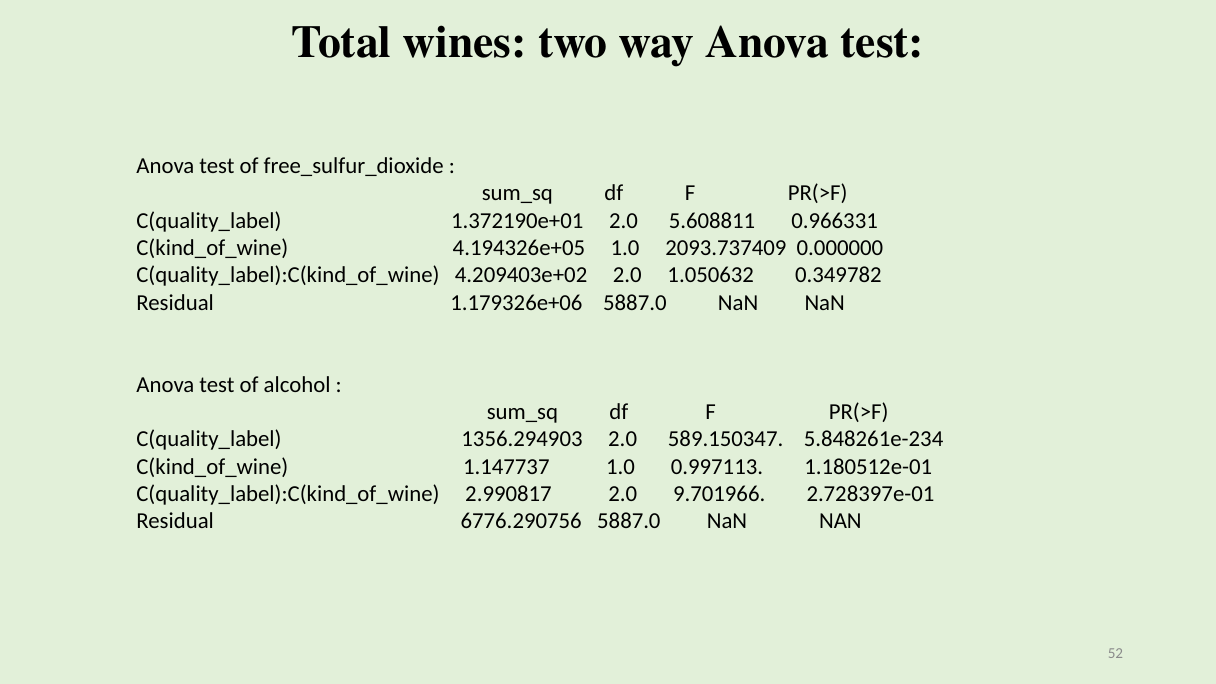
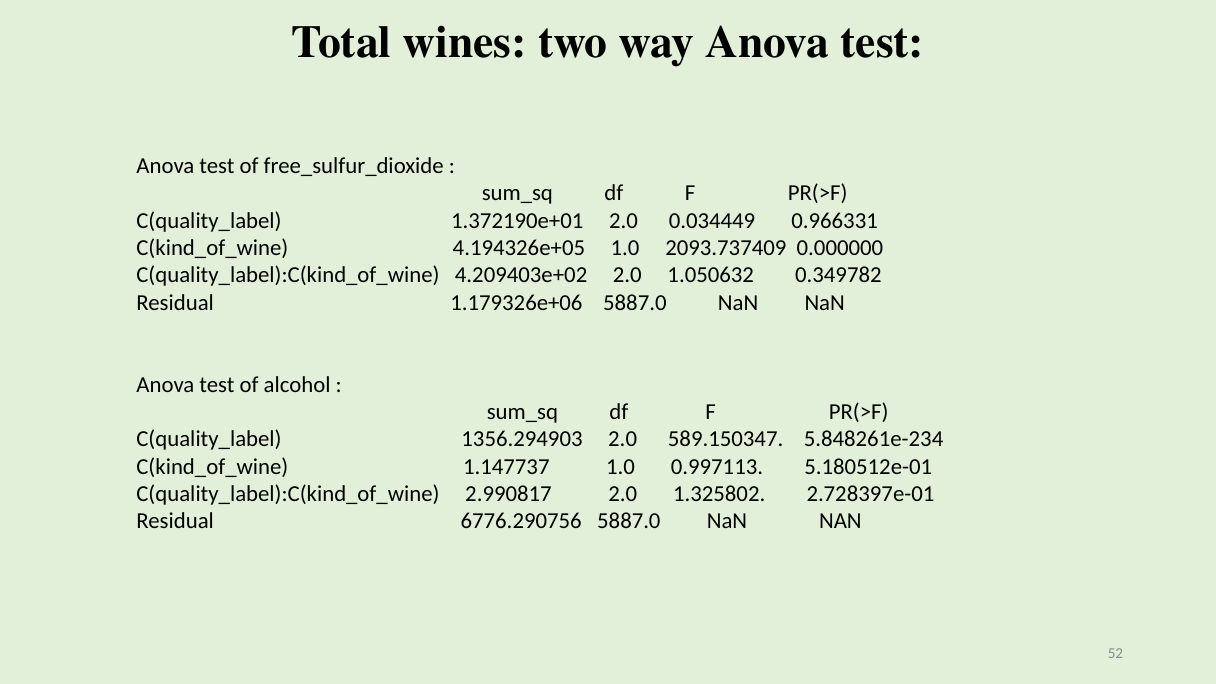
5.608811: 5.608811 -> 0.034449
1.180512e-01: 1.180512e-01 -> 5.180512e-01
9.701966: 9.701966 -> 1.325802
